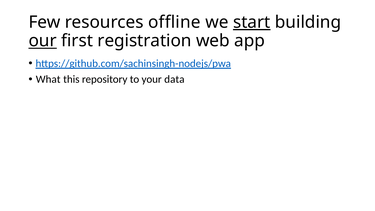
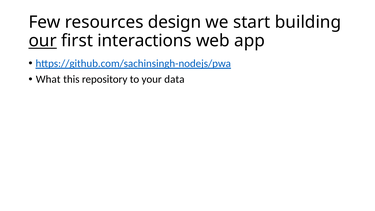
offline: offline -> design
start underline: present -> none
registration: registration -> interactions
